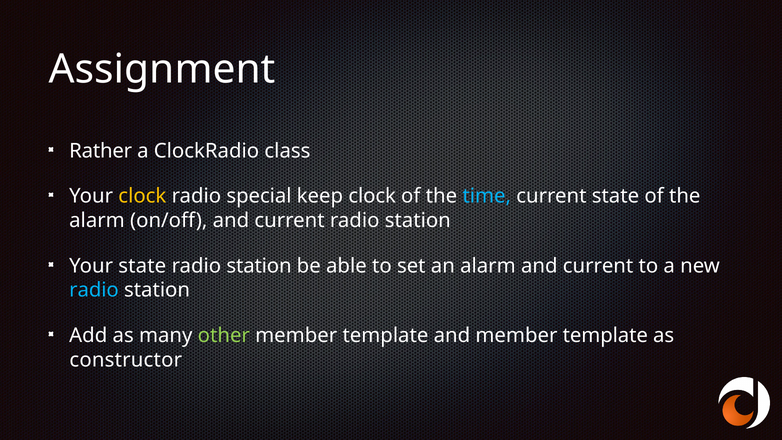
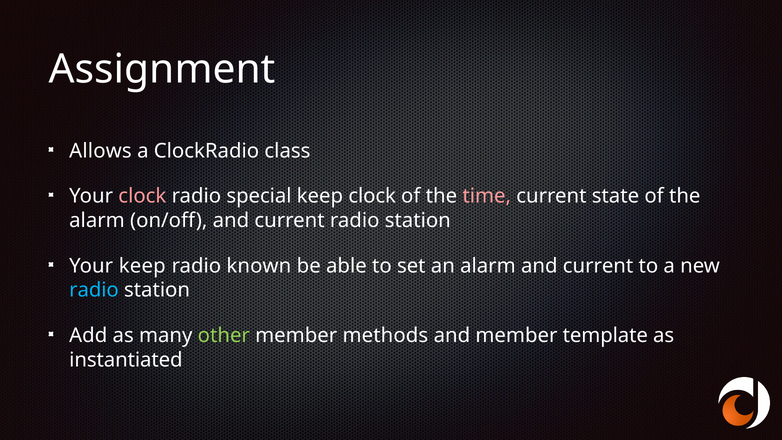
Rather: Rather -> Allows
clock at (142, 196) colour: yellow -> pink
time colour: light blue -> pink
Your state: state -> keep
station at (259, 266): station -> known
template at (385, 335): template -> methods
constructor: constructor -> instantiated
